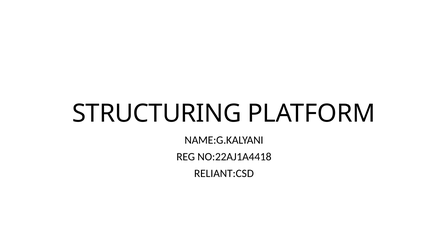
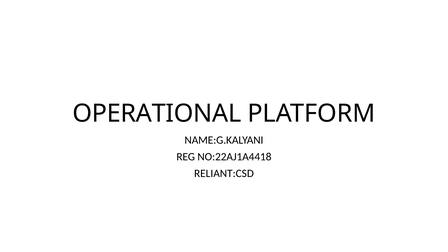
STRUCTURING: STRUCTURING -> OPERATIONAL
